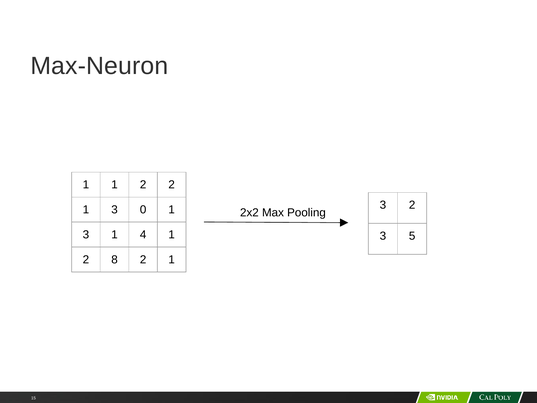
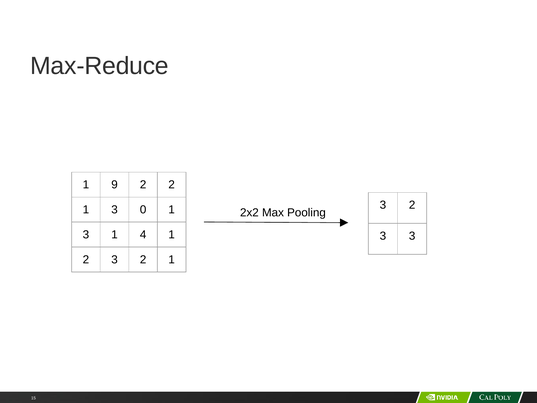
Max-Neuron: Max-Neuron -> Max-Reduce
1 1: 1 -> 9
3 5: 5 -> 3
8 at (115, 260): 8 -> 3
